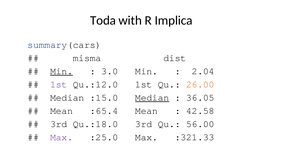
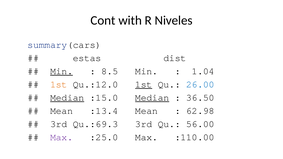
Toda: Toda -> Cont
Implica: Implica -> Niveles
misma: misma -> estas
3.0: 3.0 -> 8.5
2.04: 2.04 -> 1.04
1st at (59, 84) colour: purple -> orange
1st at (144, 84) underline: none -> present
26.00 colour: orange -> blue
Median at (67, 98) underline: none -> present
36.05: 36.05 -> 36.50
:65.4: :65.4 -> :13.4
42.58: 42.58 -> 62.98
Qu.:18.0: Qu.:18.0 -> Qu.:69.3
:321.33: :321.33 -> :110.00
